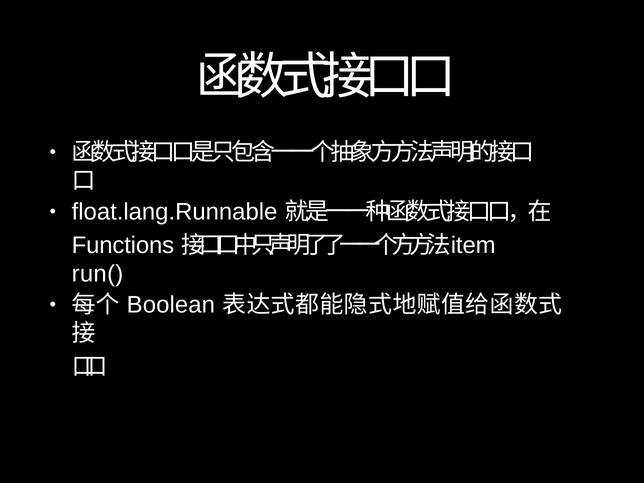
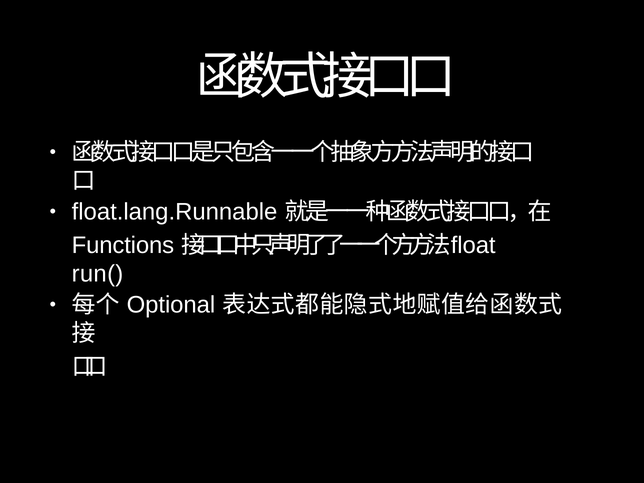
item: item -> float
Boolean: Boolean -> Optional
